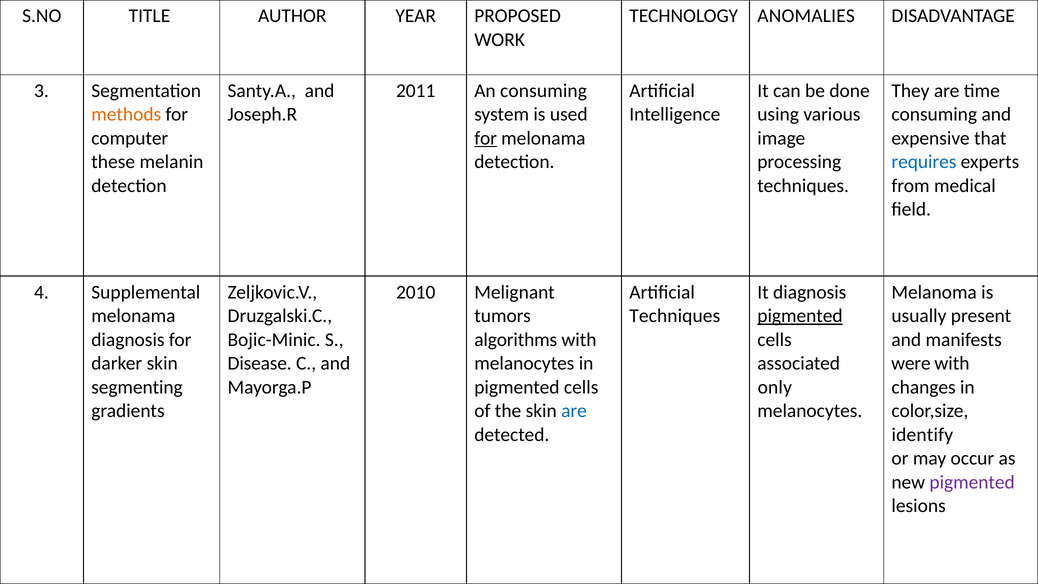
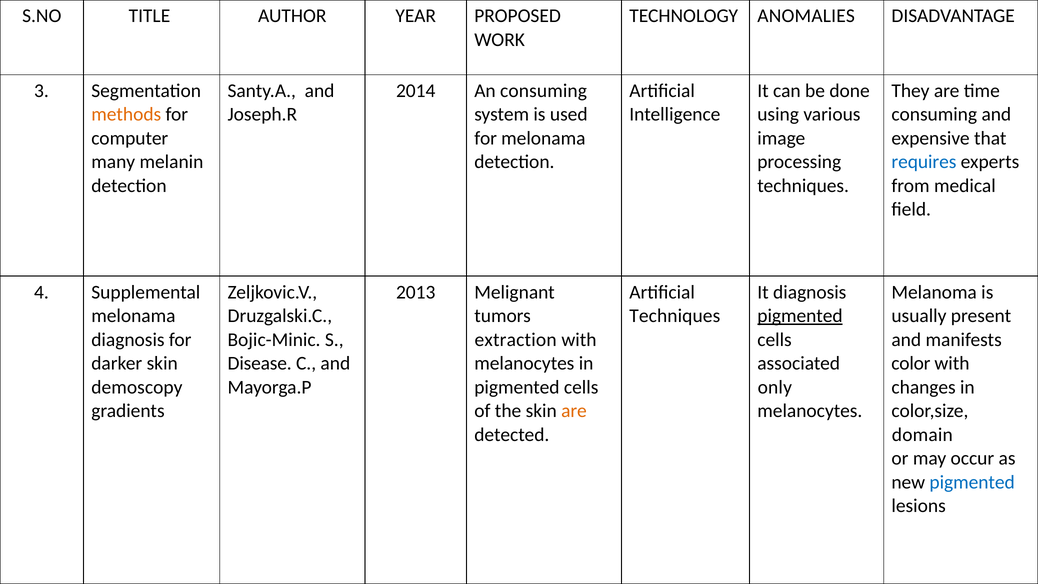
2011: 2011 -> 2014
for at (486, 138) underline: present -> none
these: these -> many
2010: 2010 -> 2013
algorithms: algorithms -> extraction
were: were -> color
segmenting: segmenting -> demoscopy
are at (574, 411) colour: blue -> orange
identify: identify -> domain
pigmented at (972, 482) colour: purple -> blue
